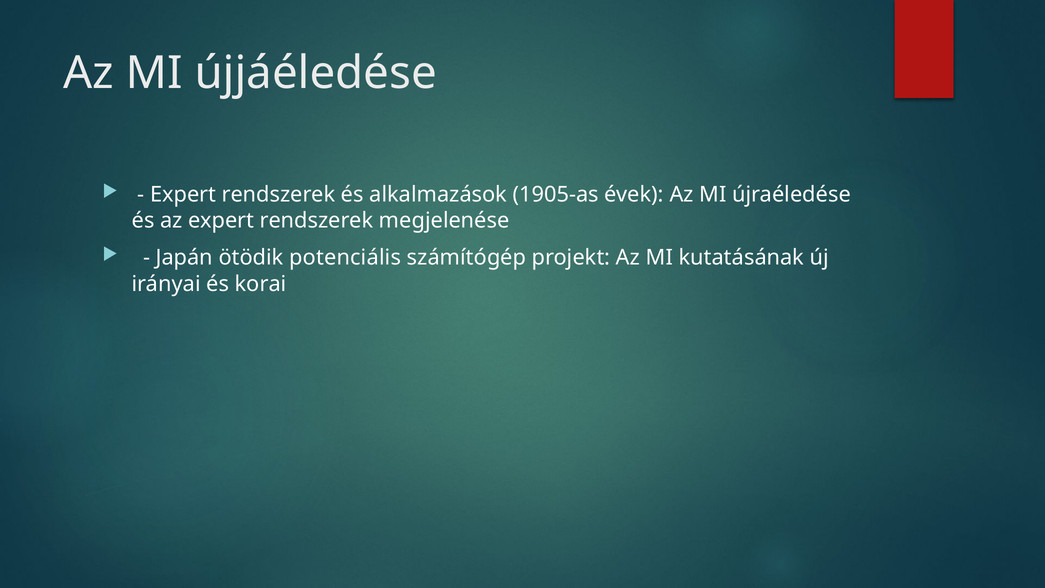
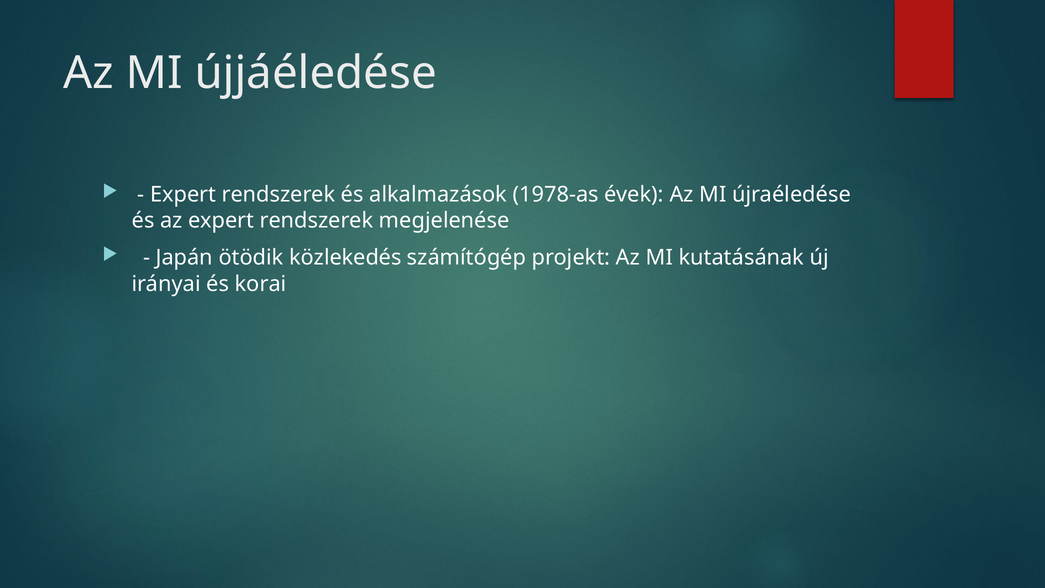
1905-as: 1905-as -> 1978-as
potenciális: potenciális -> közlekedés
